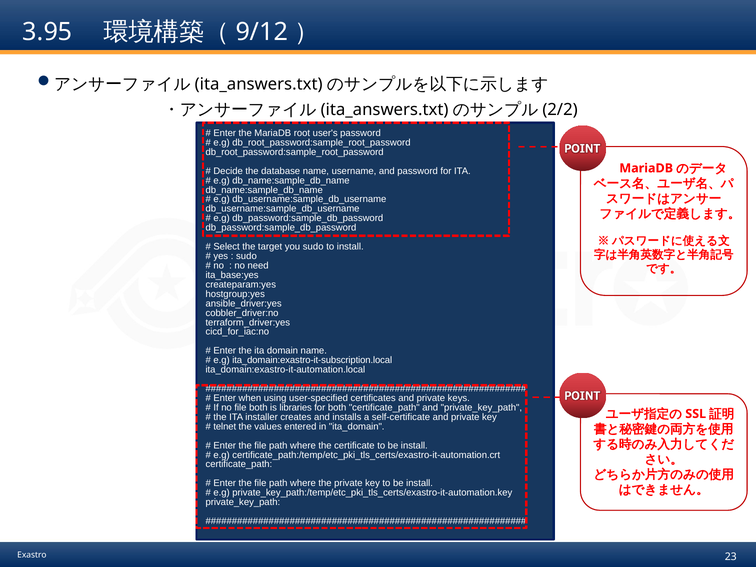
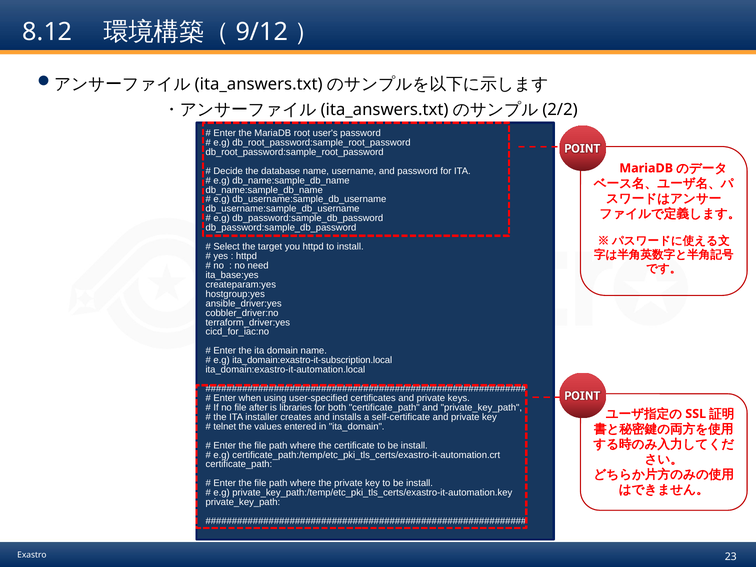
3.95: 3.95 -> 8.12
you sudo: sudo -> httpd
sudo at (246, 256): sudo -> httpd
file both: both -> after
